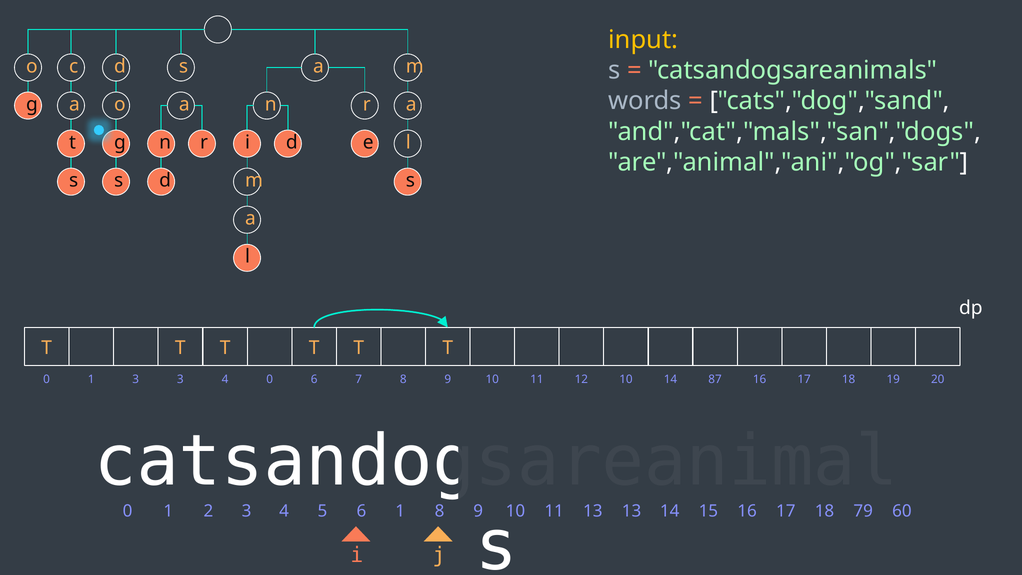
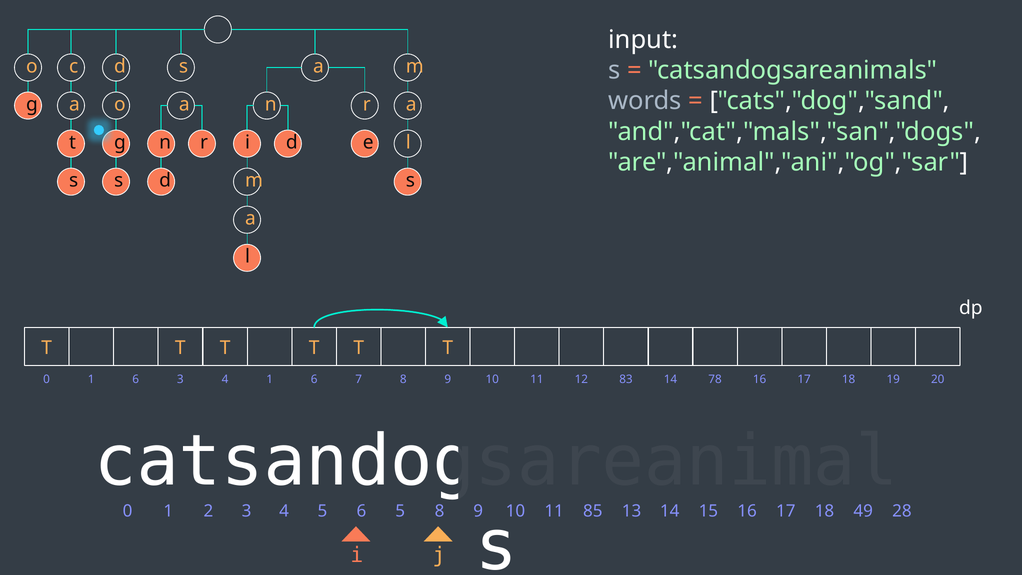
input colour: yellow -> white
0 1 3: 3 -> 6
4 0: 0 -> 1
12 10: 10 -> 83
87: 87 -> 78
6 1: 1 -> 5
11 13: 13 -> 85
79: 79 -> 49
60: 60 -> 28
